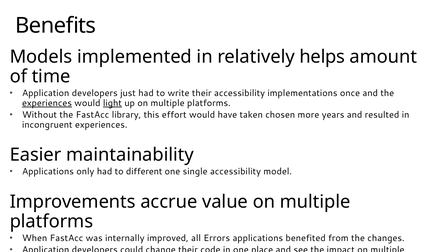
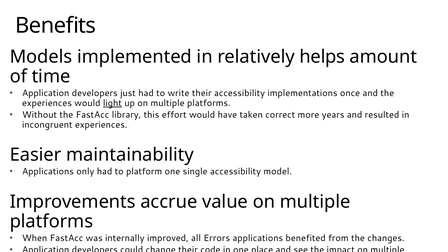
experiences at (47, 103) underline: present -> none
chosen: chosen -> correct
different: different -> platform
